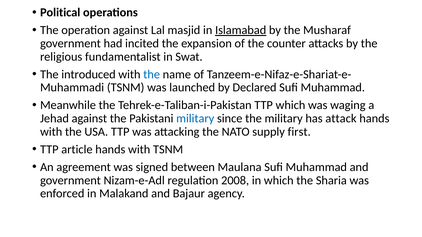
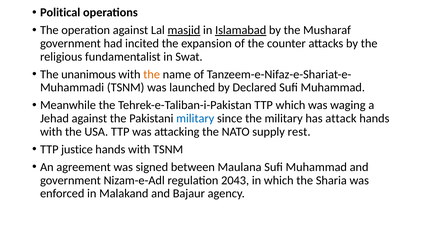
masjid underline: none -> present
introduced: introduced -> unanimous
the at (152, 74) colour: blue -> orange
first: first -> rest
article: article -> justice
2008: 2008 -> 2043
